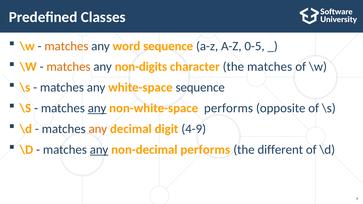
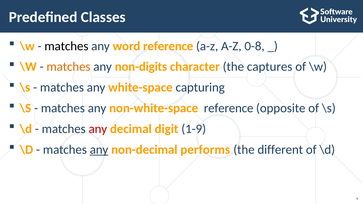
matches at (66, 46) colour: orange -> black
word sequence: sequence -> reference
0-5: 0-5 -> 0-8
the matches: matches -> captures
white-space sequence: sequence -> capturing
any at (97, 108) underline: present -> none
non-white-space performs: performs -> reference
any at (98, 129) colour: orange -> red
4-9: 4-9 -> 1-9
